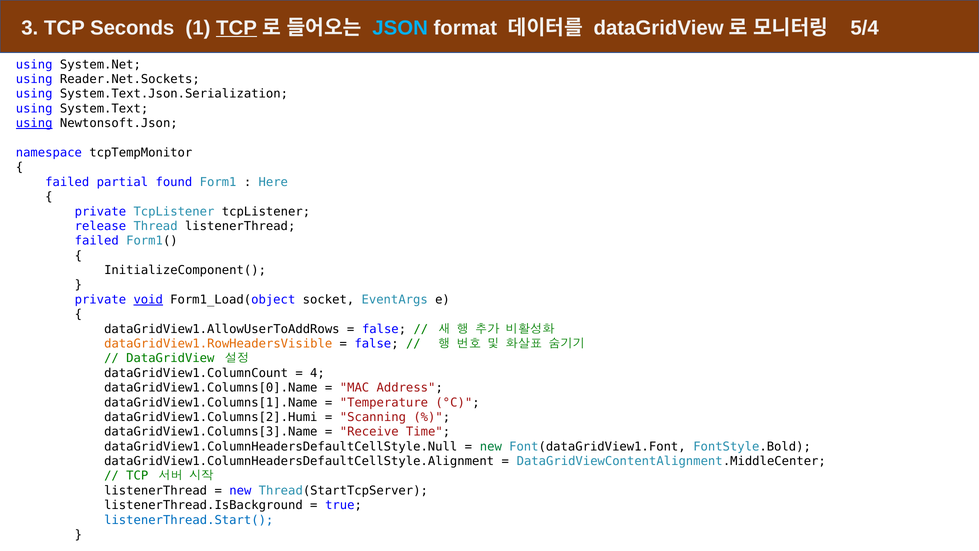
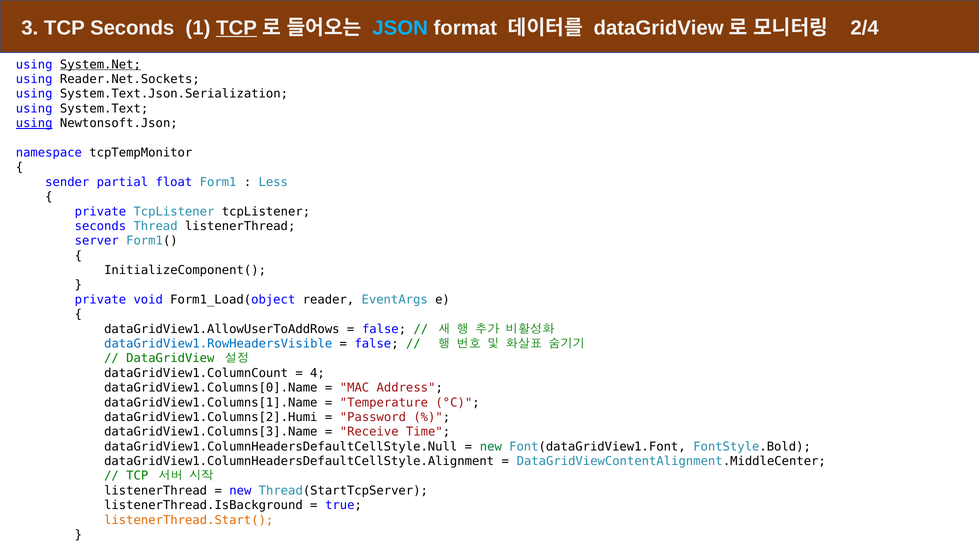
5/4: 5/4 -> 2/4
System.Net underline: none -> present
failed at (67, 182): failed -> sender
found: found -> float
Here: Here -> Less
release at (100, 226): release -> seconds
failed at (97, 241): failed -> server
void underline: present -> none
socket: socket -> reader
dataGridView1.RowHeadersVisible colour: orange -> blue
Scanning: Scanning -> Password
listenerThread.Start( colour: blue -> orange
